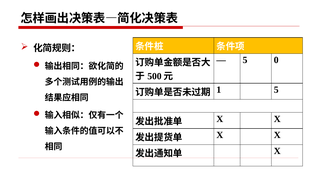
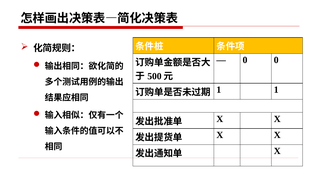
5 at (245, 60): 5 -> 0
1 5: 5 -> 1
